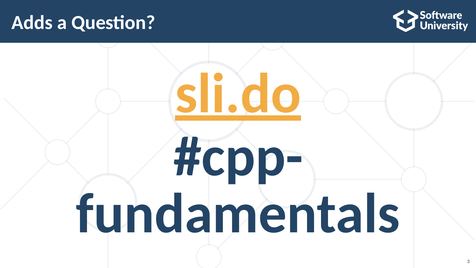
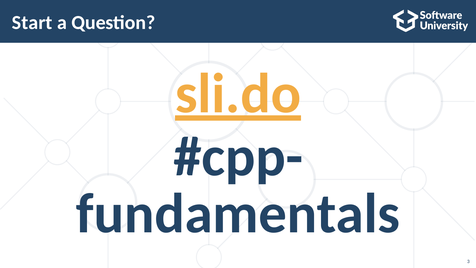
Adds: Adds -> Start
